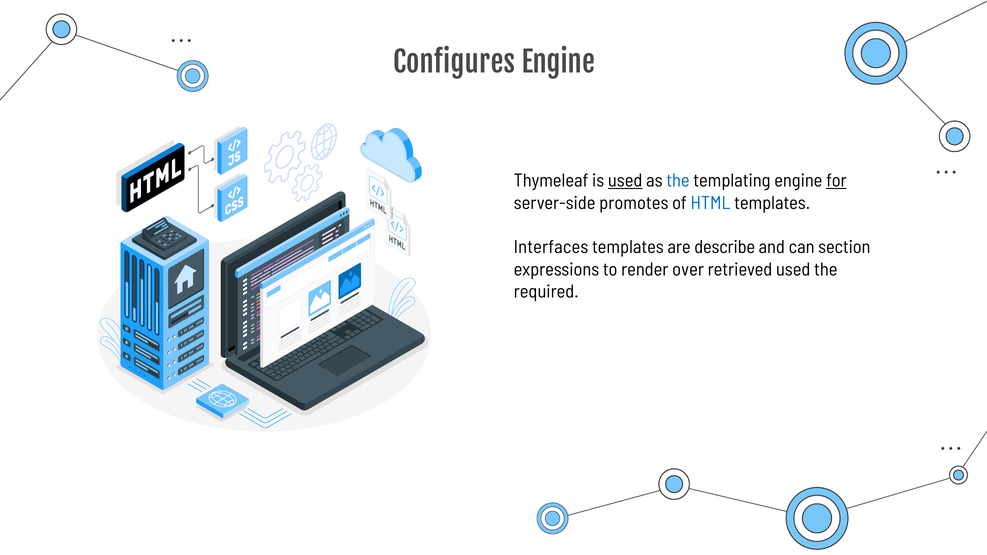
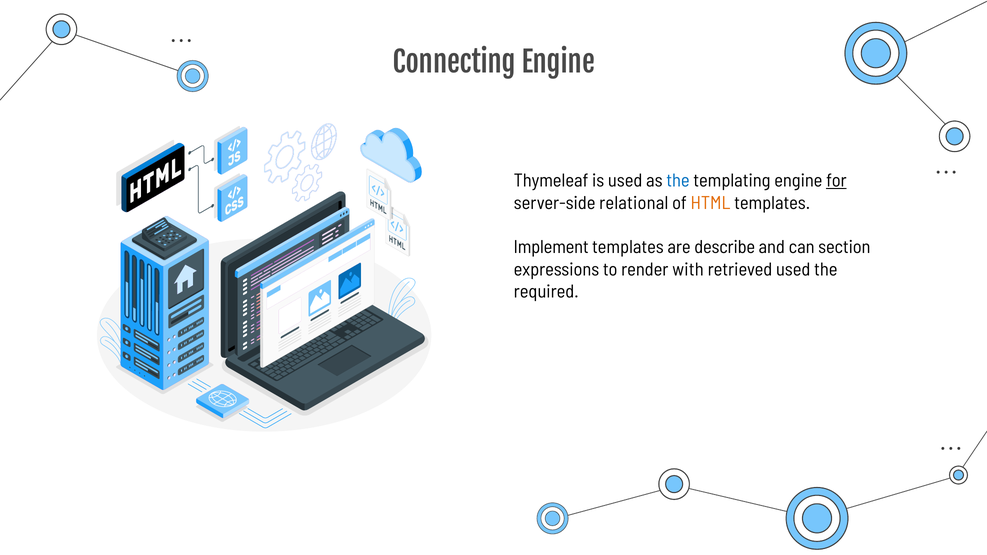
Configures: Configures -> Connecting
used at (625, 181) underline: present -> none
promotes: promotes -> relational
HTML colour: blue -> orange
Interfaces: Interfaces -> Implement
over: over -> with
